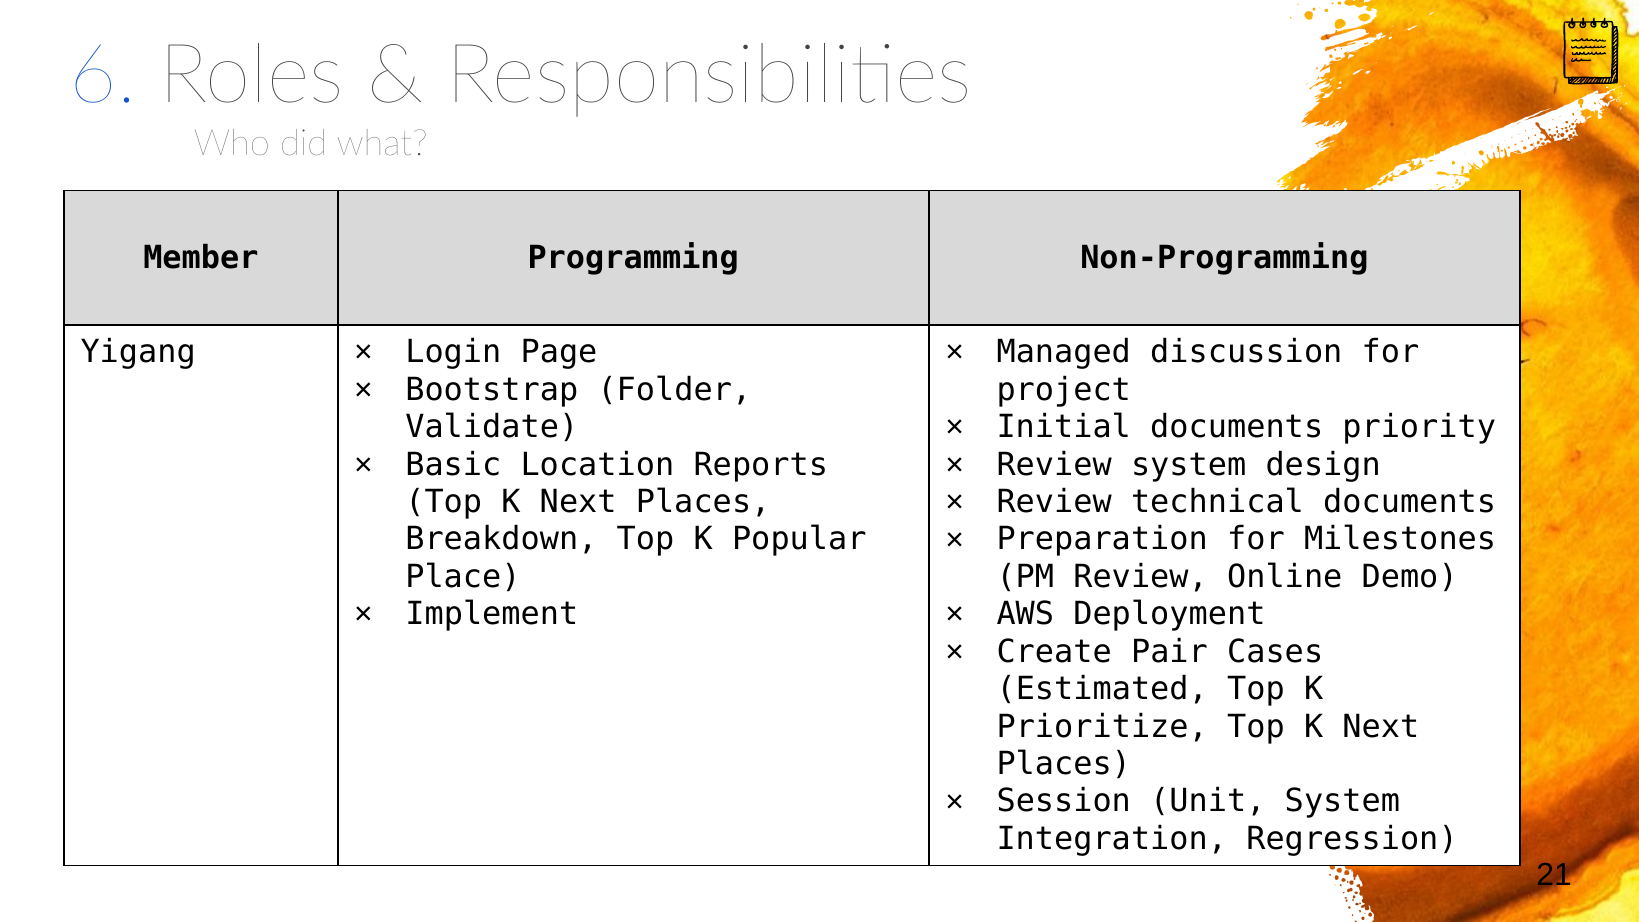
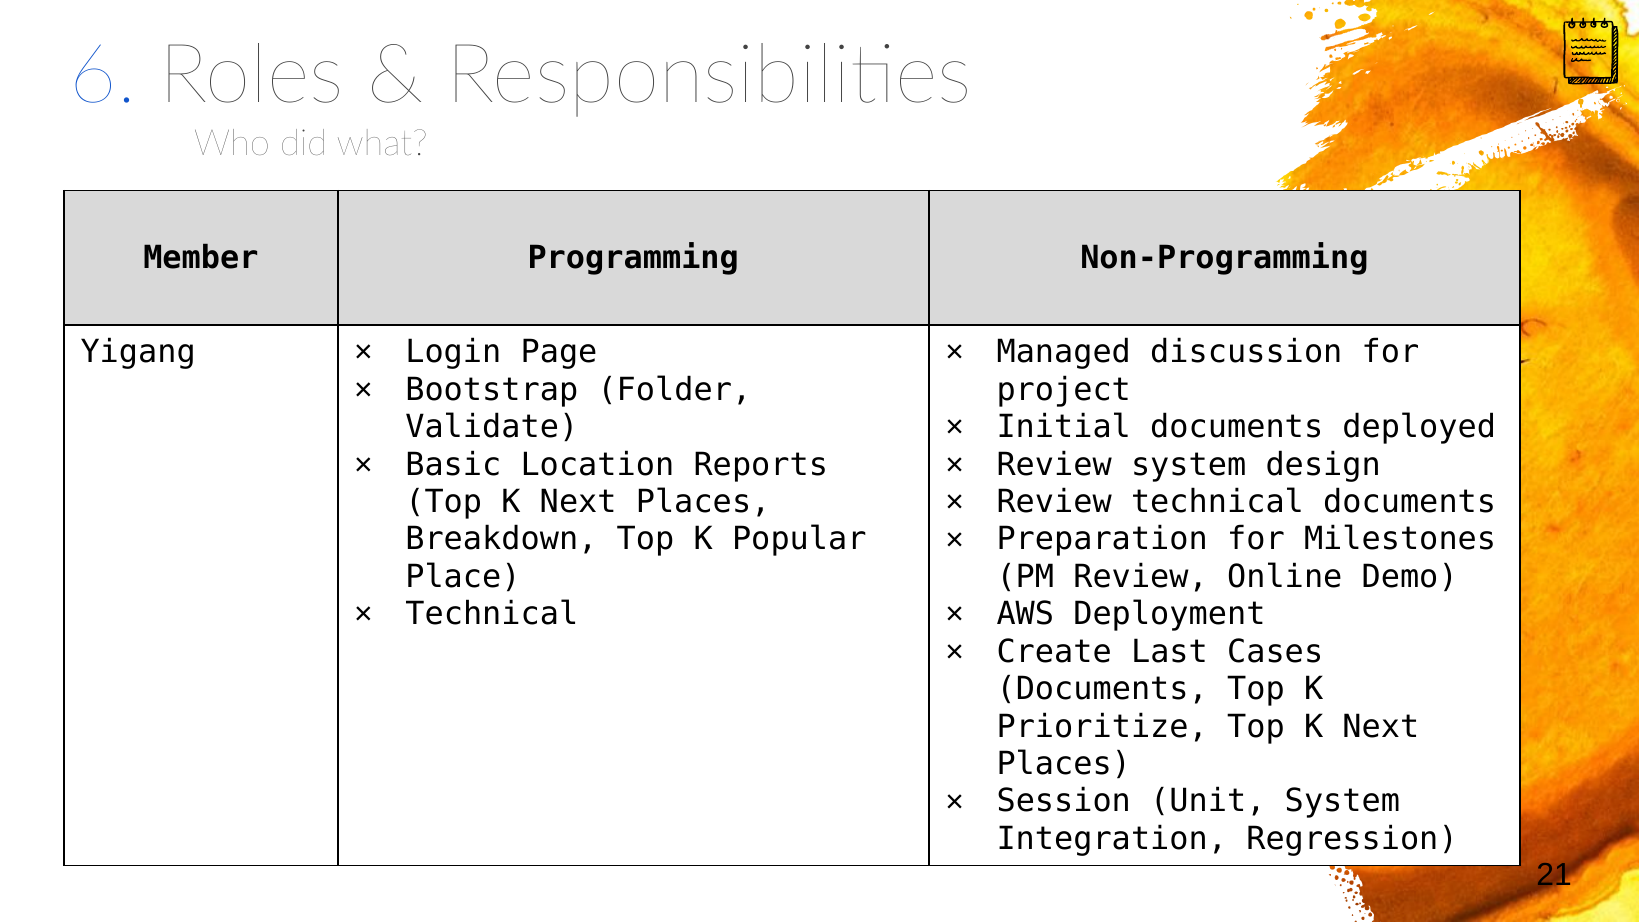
priority: priority -> deployed
Implement at (492, 614): Implement -> Technical
Pair: Pair -> Last
Estimated at (1102, 689): Estimated -> Documents
